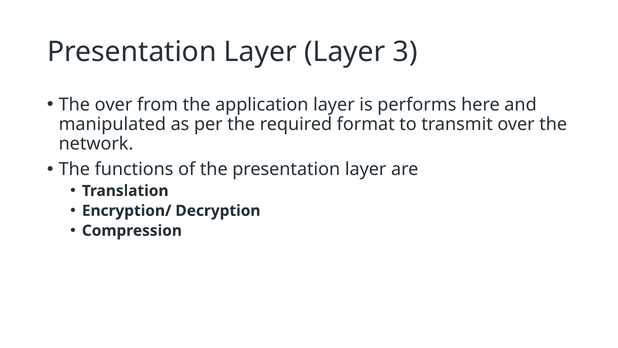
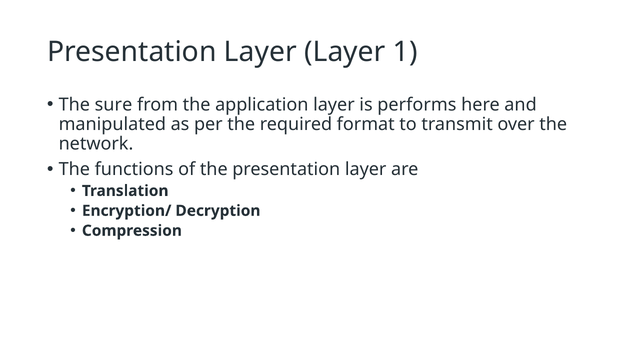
3: 3 -> 1
The over: over -> sure
